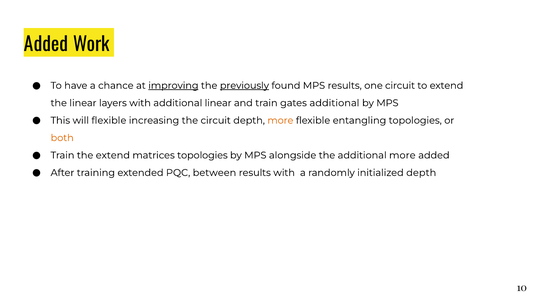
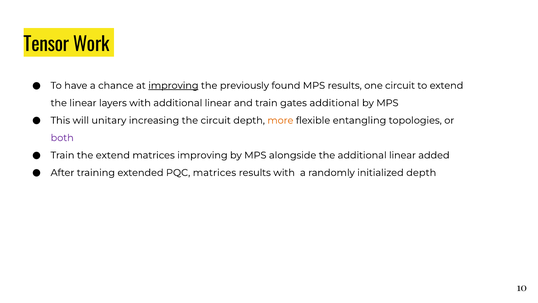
Added at (46, 45): Added -> Tensor
previously underline: present -> none
will flexible: flexible -> unitary
both colour: orange -> purple
matrices topologies: topologies -> improving
the additional more: more -> linear
PQC between: between -> matrices
